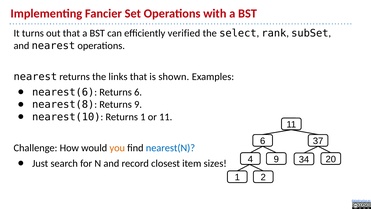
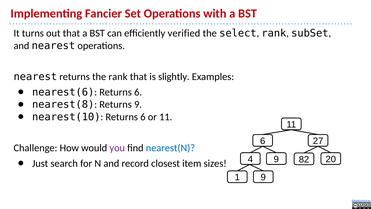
the links: links -> rank
shown: shown -> slightly
nearest(10 Returns 1: 1 -> 6
37: 37 -> 27
you colour: orange -> purple
34: 34 -> 82
1 2: 2 -> 9
